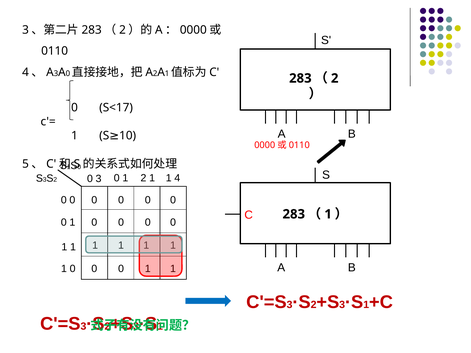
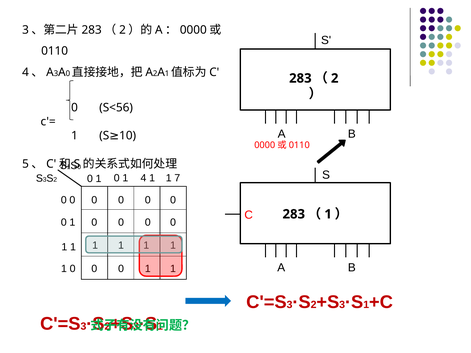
S<17: S<17 -> S<56
3 at (99, 179): 3 -> 1
1 2: 2 -> 4
4: 4 -> 7
